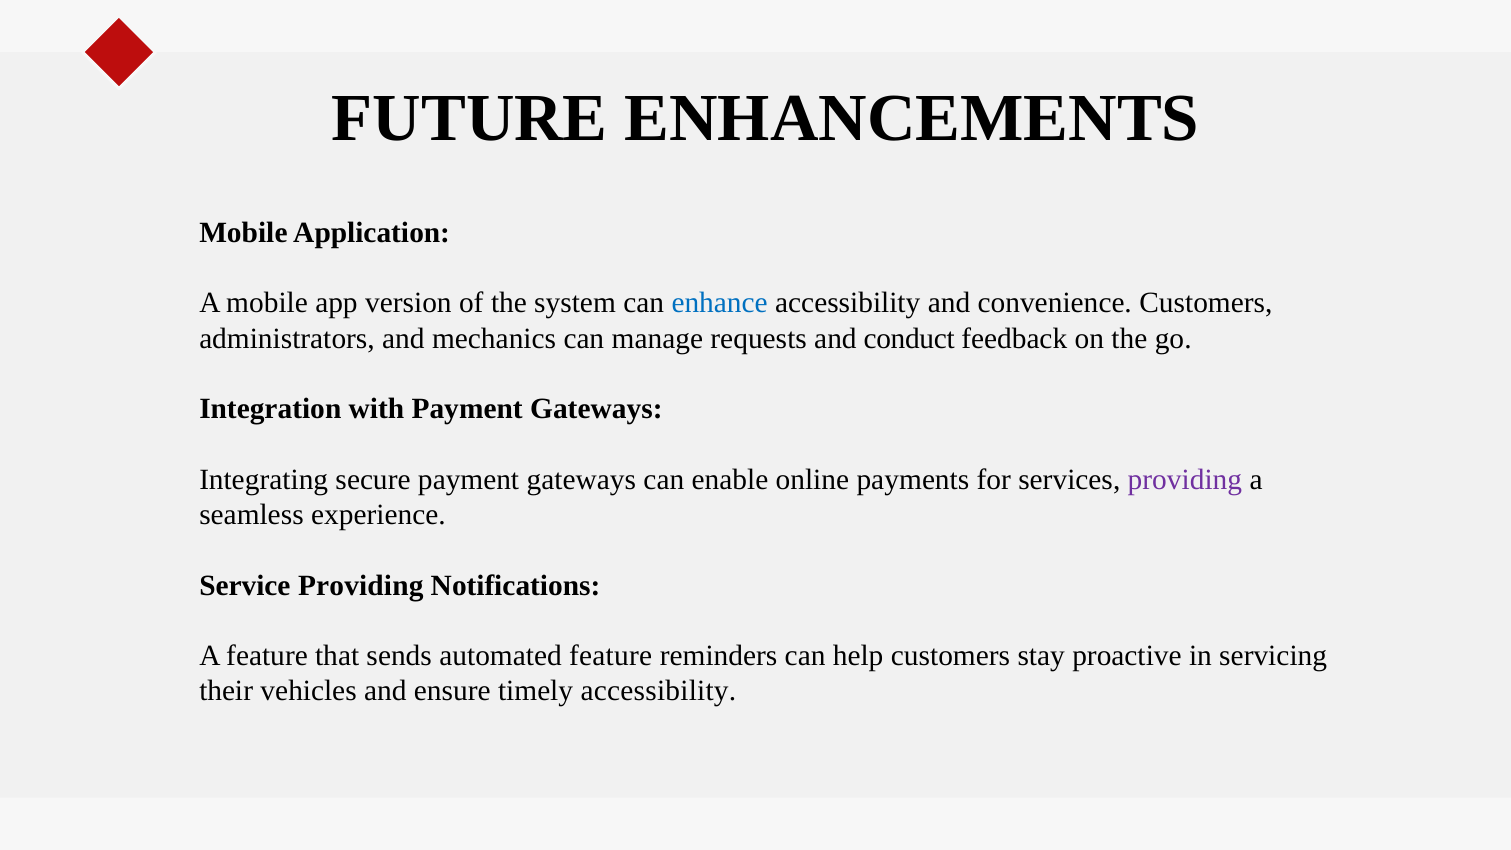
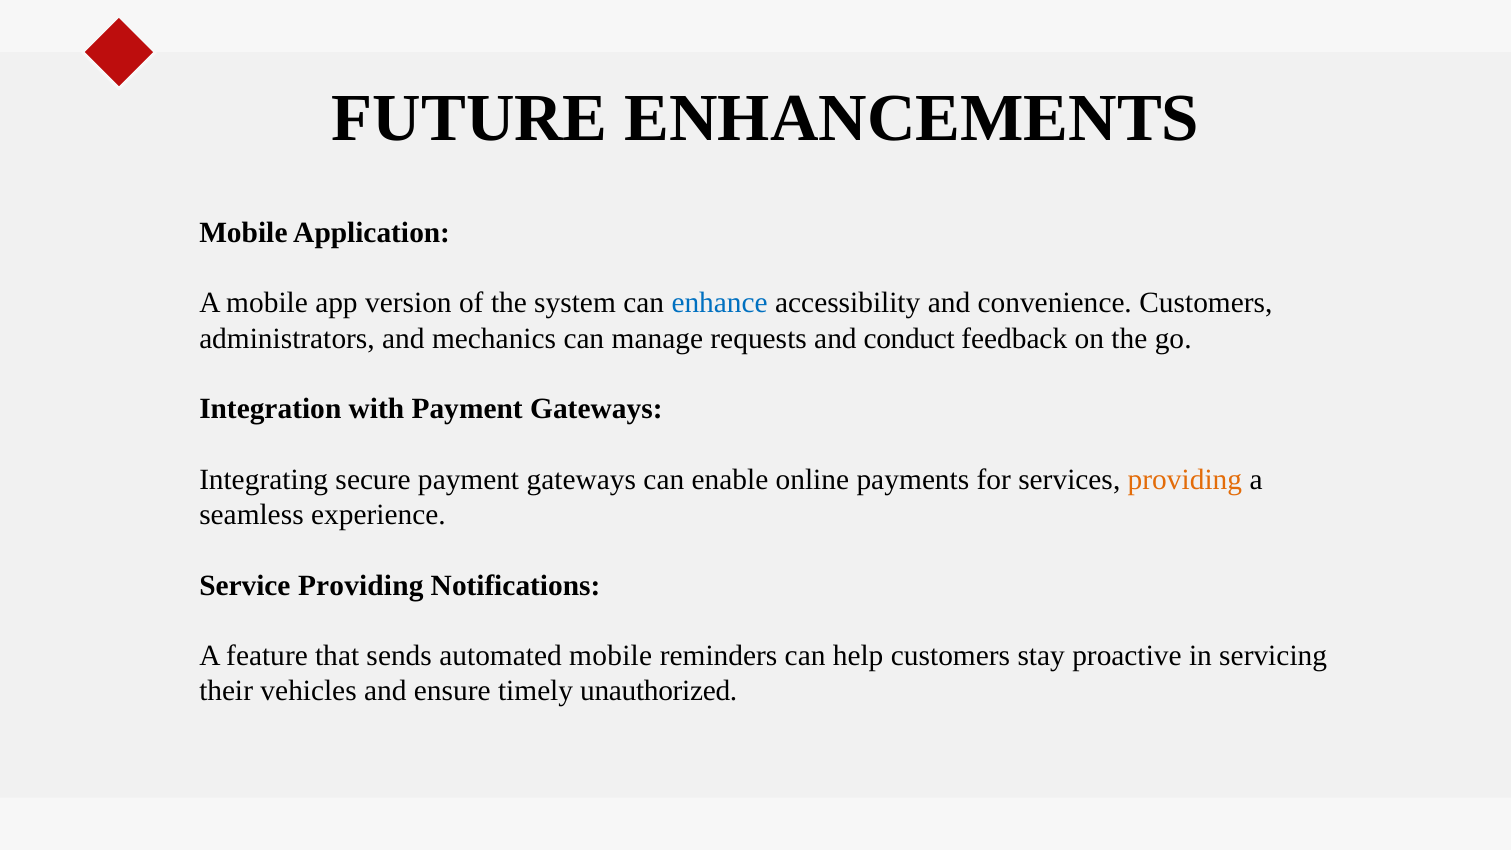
providing at (1185, 480) colour: purple -> orange
automated feature: feature -> mobile
timely accessibility: accessibility -> unauthorized
